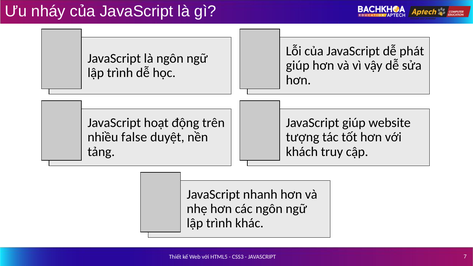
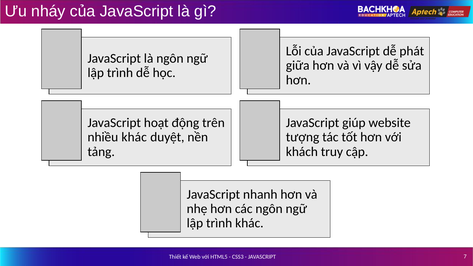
giúp at (298, 66): giúp -> giữa
nhiều false: false -> khác
